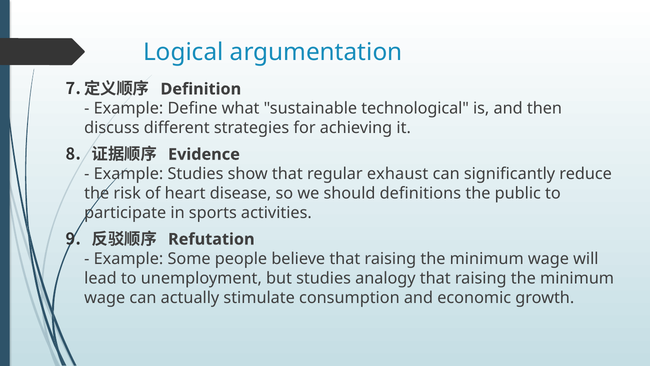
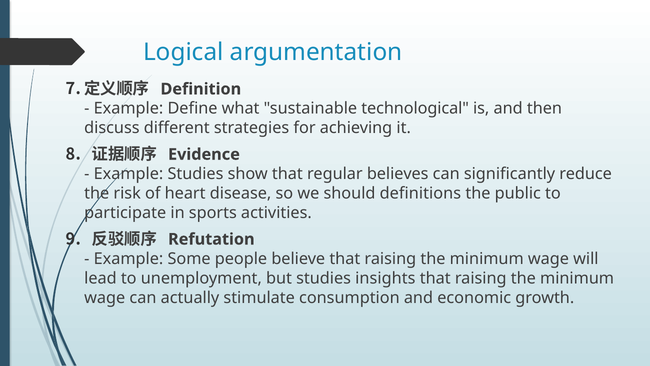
exhaust: exhaust -> believes
analogy: analogy -> insights
